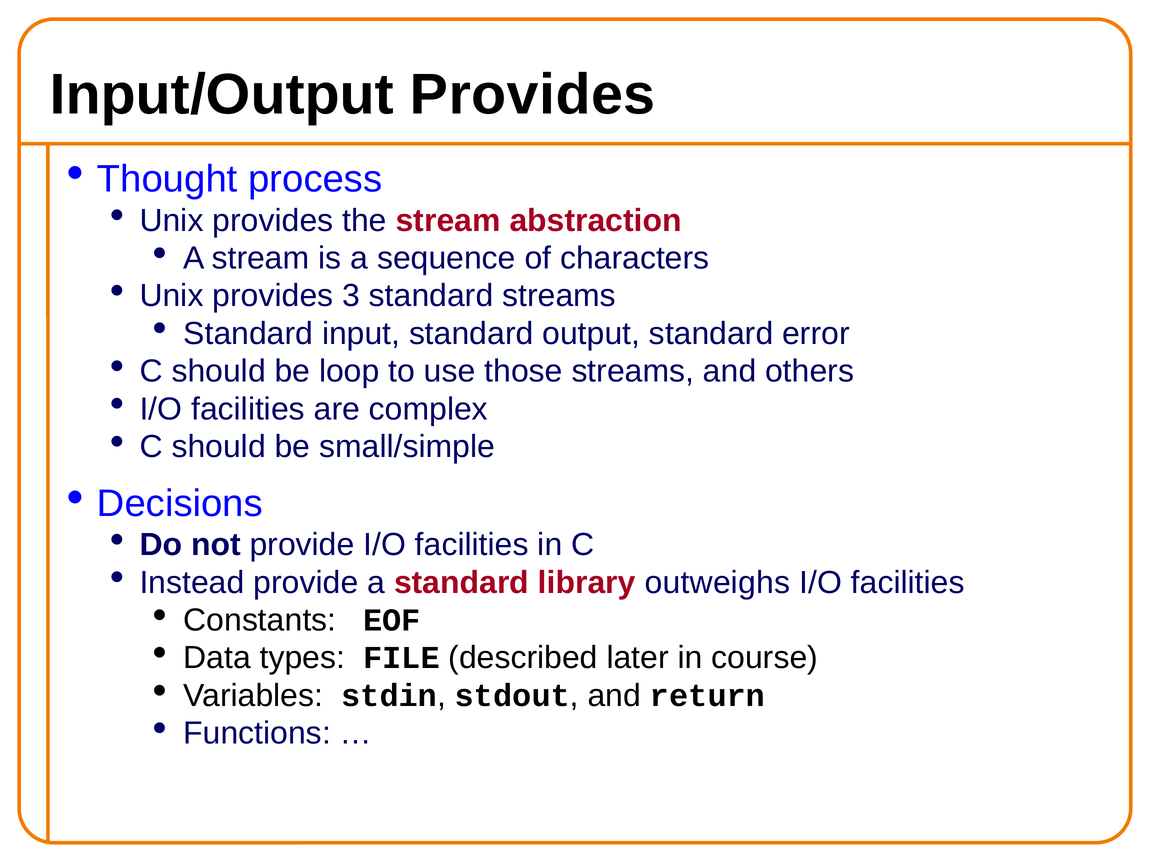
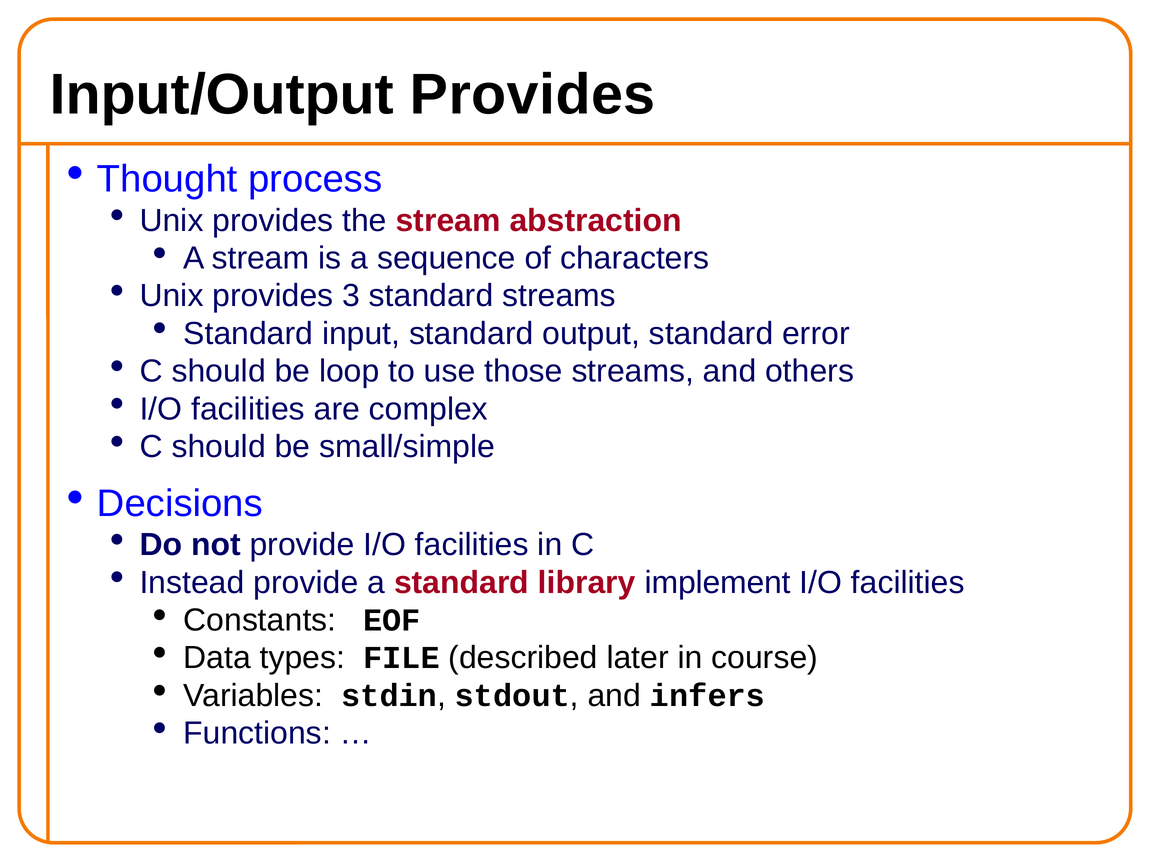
outweighs: outweighs -> implement
return: return -> infers
